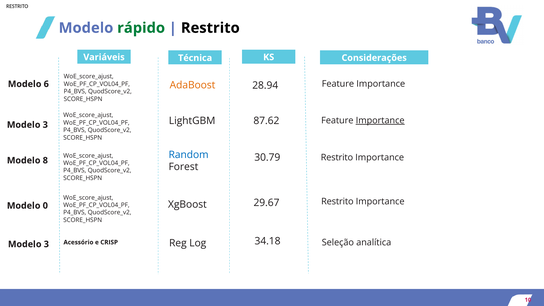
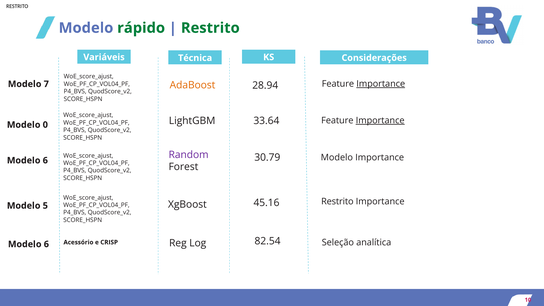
Restrito at (210, 28) colour: black -> green
6: 6 -> 7
Importance at (381, 84) underline: none -> present
87.62: 87.62 -> 33.64
3 at (45, 125): 3 -> 0
Random colour: blue -> purple
Restrito at (337, 158): Restrito -> Modelo
8 at (45, 160): 8 -> 6
0: 0 -> 5
29.67: 29.67 -> 45.16
3 at (46, 244): 3 -> 6
34.18: 34.18 -> 82.54
